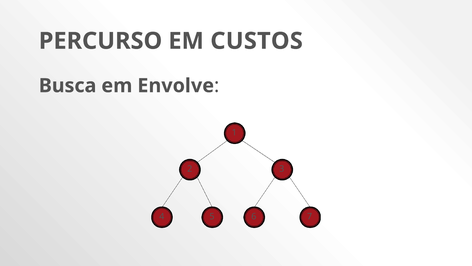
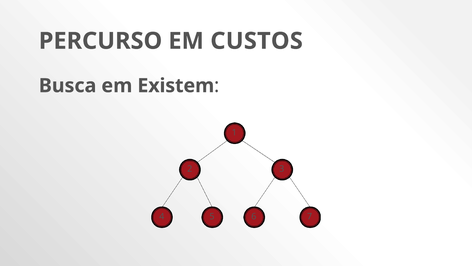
Envolve: Envolve -> Existem
